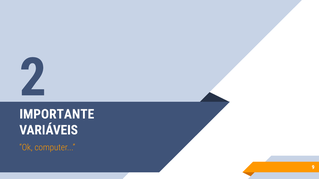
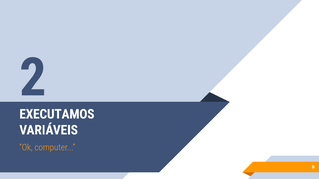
IMPORTANTE: IMPORTANTE -> EXECUTAMOS
